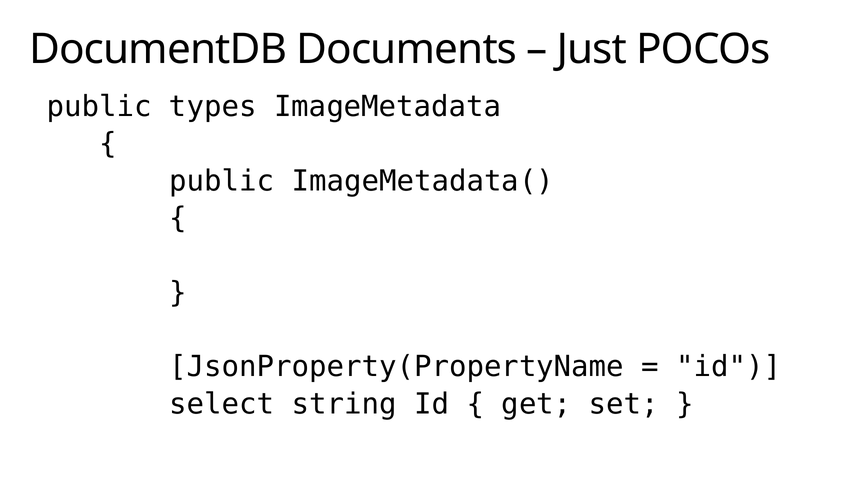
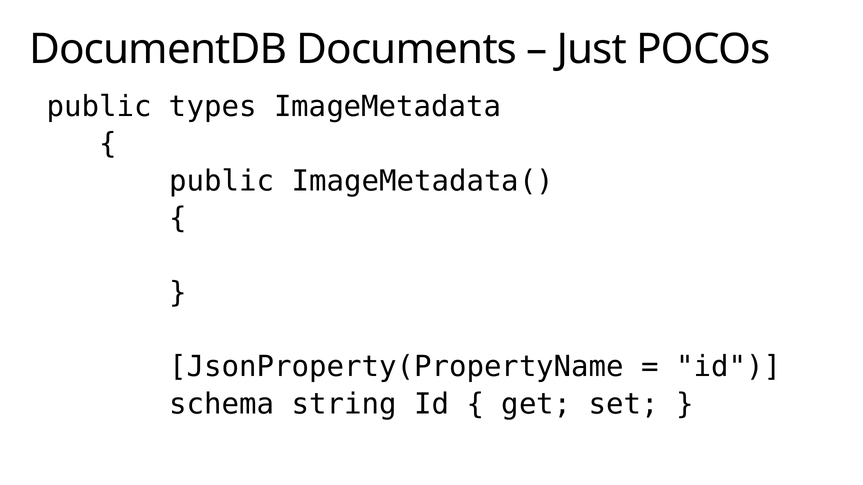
select: select -> schema
